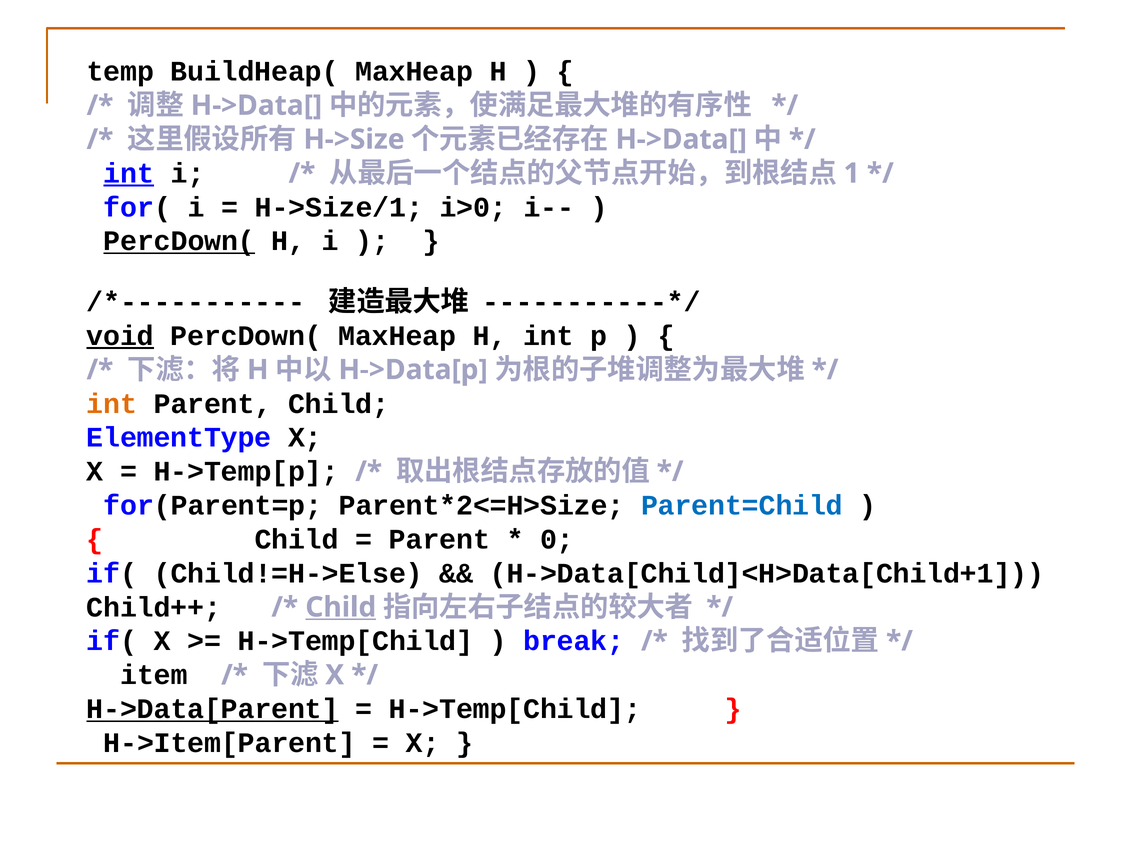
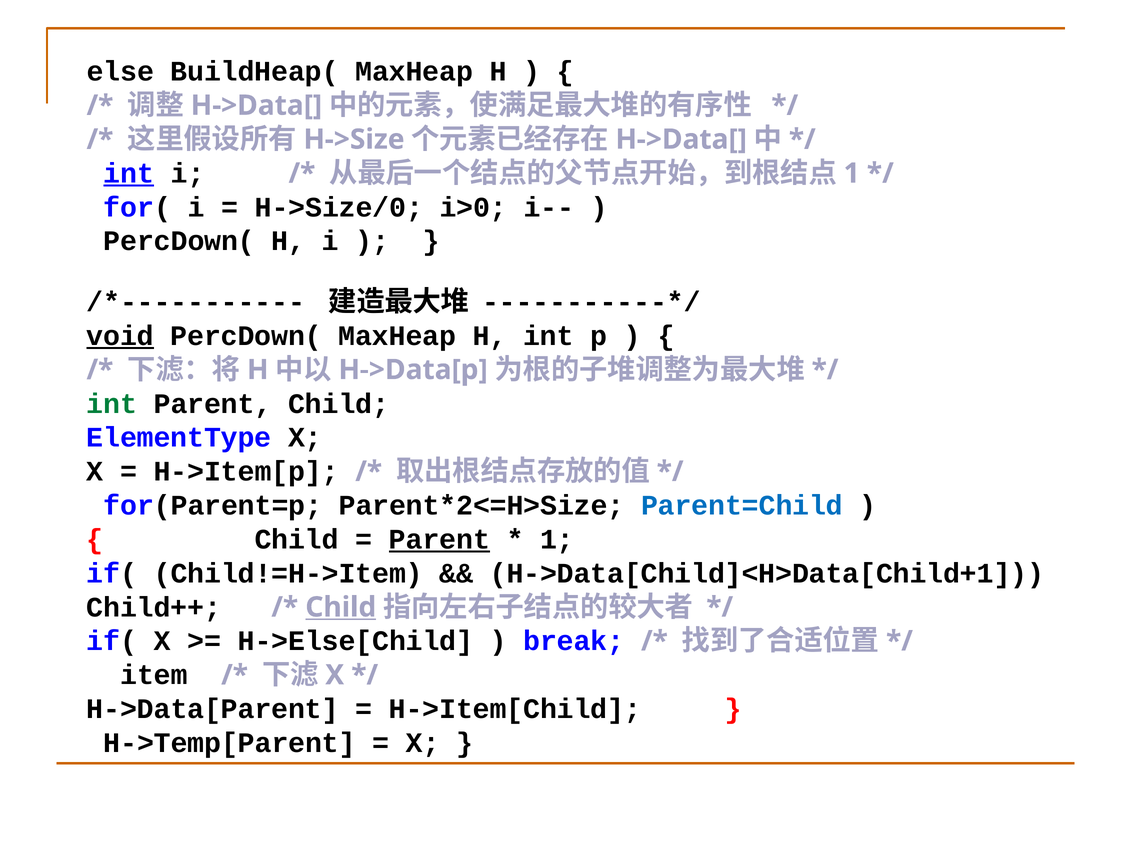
temp: temp -> else
H->Size/1: H->Size/1 -> H->Size/0
PercDown( at (179, 241) underline: present -> none
int at (112, 404) colour: orange -> green
H->Temp[p: H->Temp[p -> H->Item[p
Parent at (440, 540) underline: none -> present
0 at (557, 540): 0 -> 1
Child!=H->Else: Child!=H->Else -> Child!=H->Item
H->Temp[Child at (356, 641): H->Temp[Child -> H->Else[Child
H->Data[Parent underline: present -> none
H->Temp[Child at (515, 709): H->Temp[Child -> H->Item[Child
H->Item[Parent: H->Item[Parent -> H->Temp[Parent
